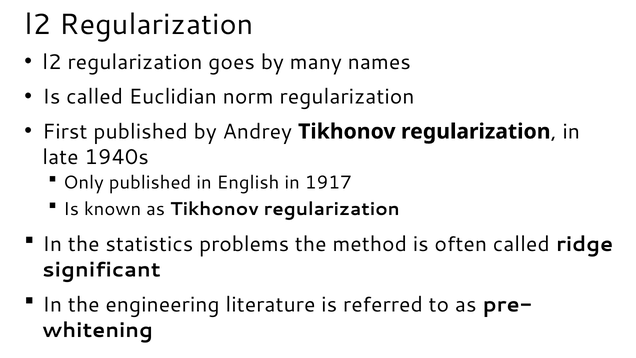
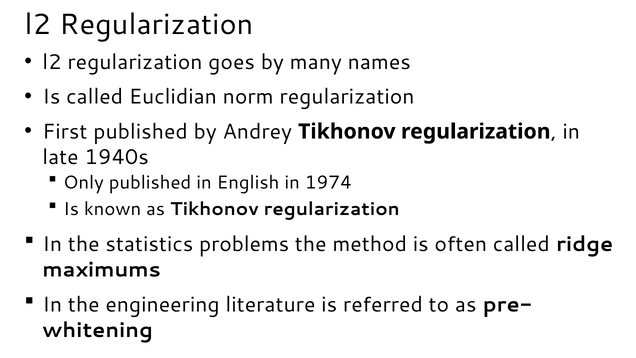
1917: 1917 -> 1974
significant: significant -> maximums
